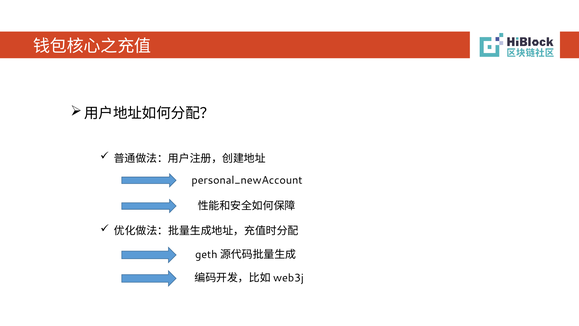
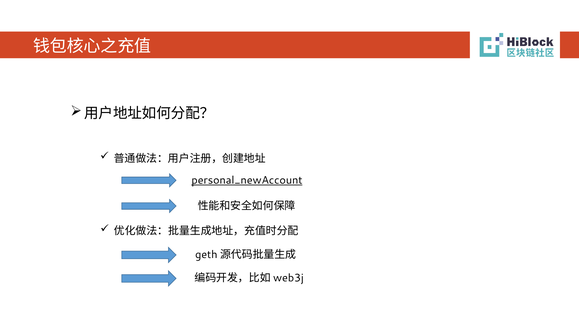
personal_newAccount underline: none -> present
